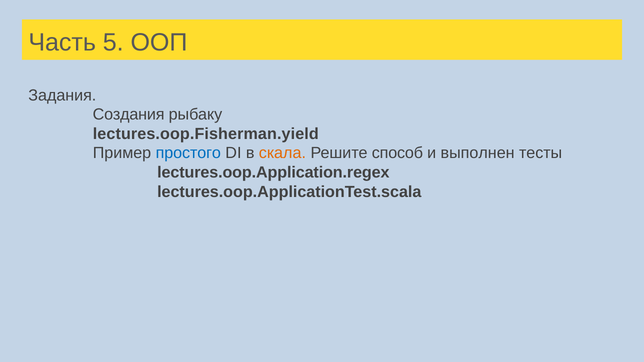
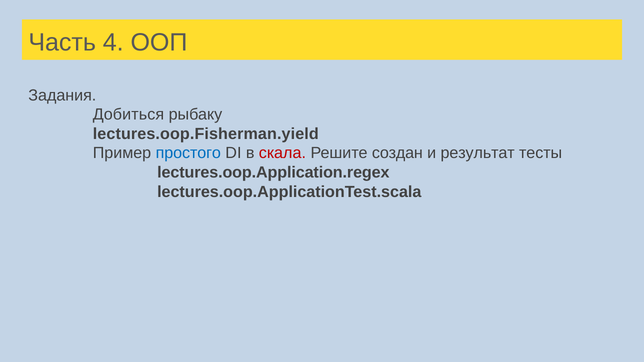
5: 5 -> 4
Создания: Создания -> Добиться
скала colour: orange -> red
способ: способ -> создан
выполнен: выполнен -> результат
